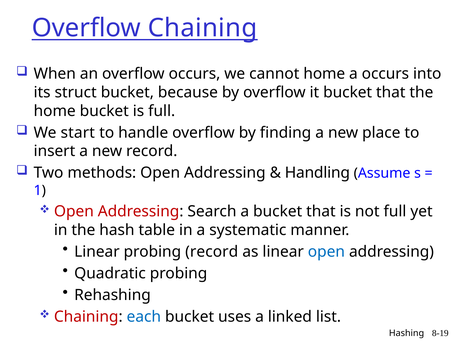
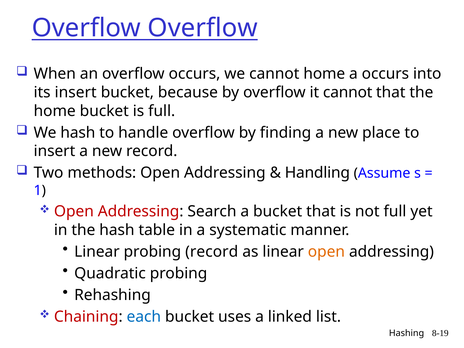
Overflow Chaining: Chaining -> Overflow
its struct: struct -> insert
it bucket: bucket -> cannot
We start: start -> hash
open at (326, 252) colour: blue -> orange
